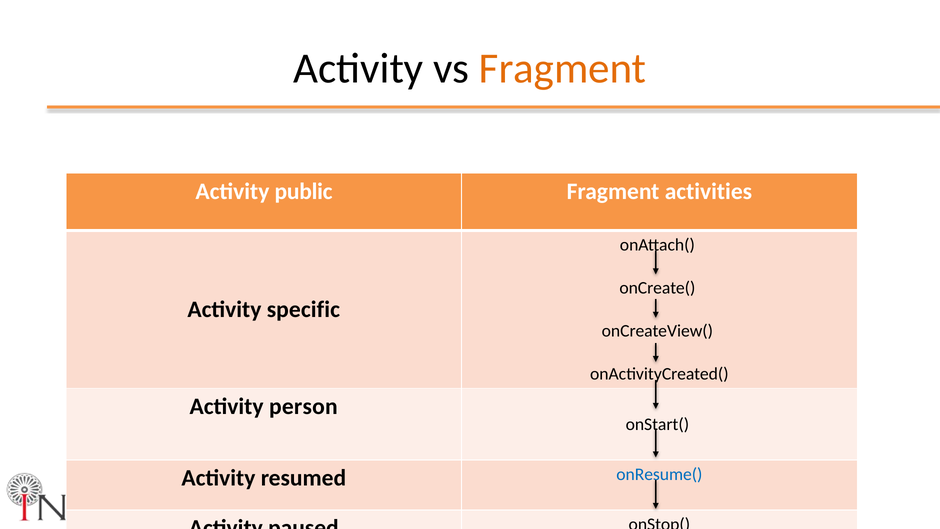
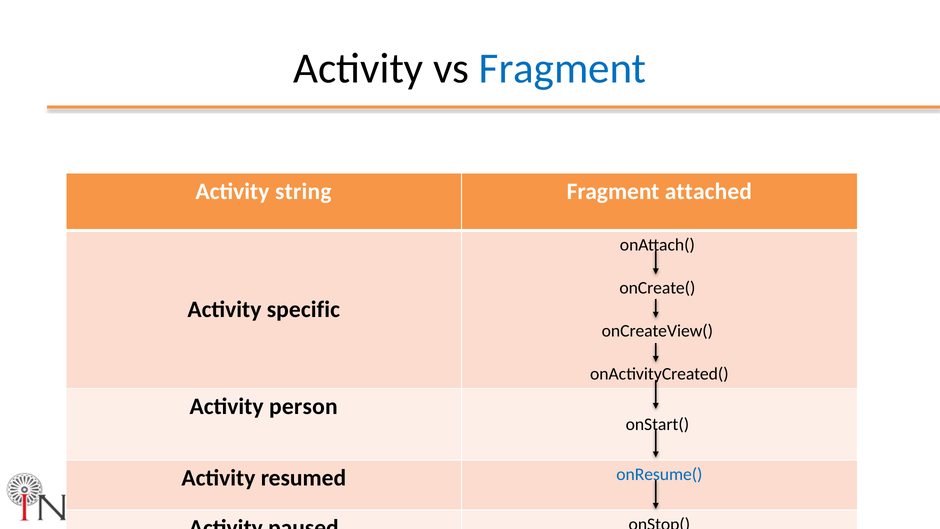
Fragment at (563, 68) colour: orange -> blue
public: public -> string
activities: activities -> attached
